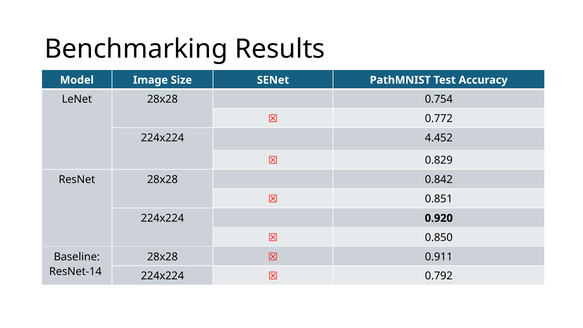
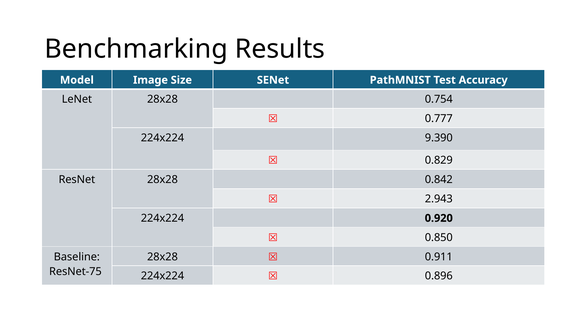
0.772: 0.772 -> 0.777
4.452: 4.452 -> 9.390
0.851: 0.851 -> 2.943
ResNet-14: ResNet-14 -> ResNet-75
0.792: 0.792 -> 0.896
